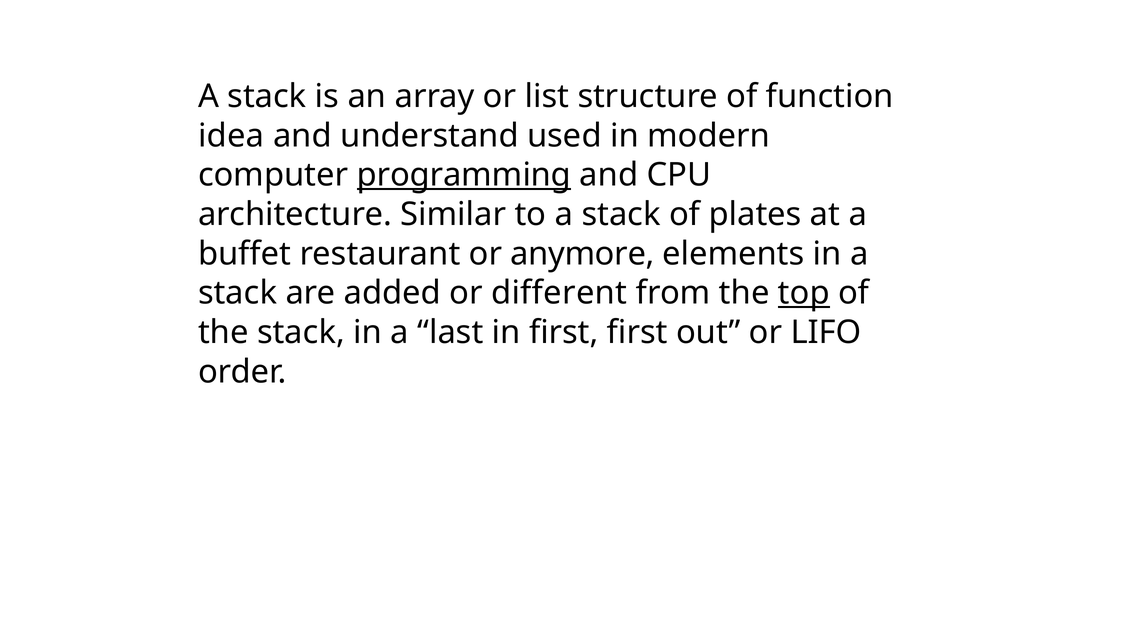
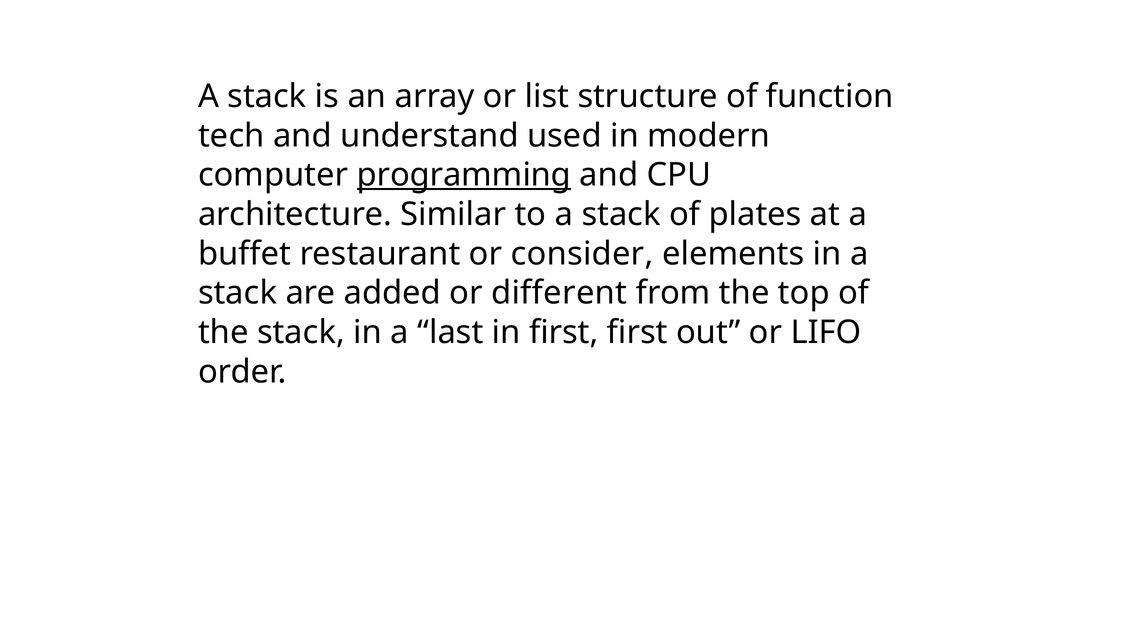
idea: idea -> tech
anymore: anymore -> consider
top underline: present -> none
